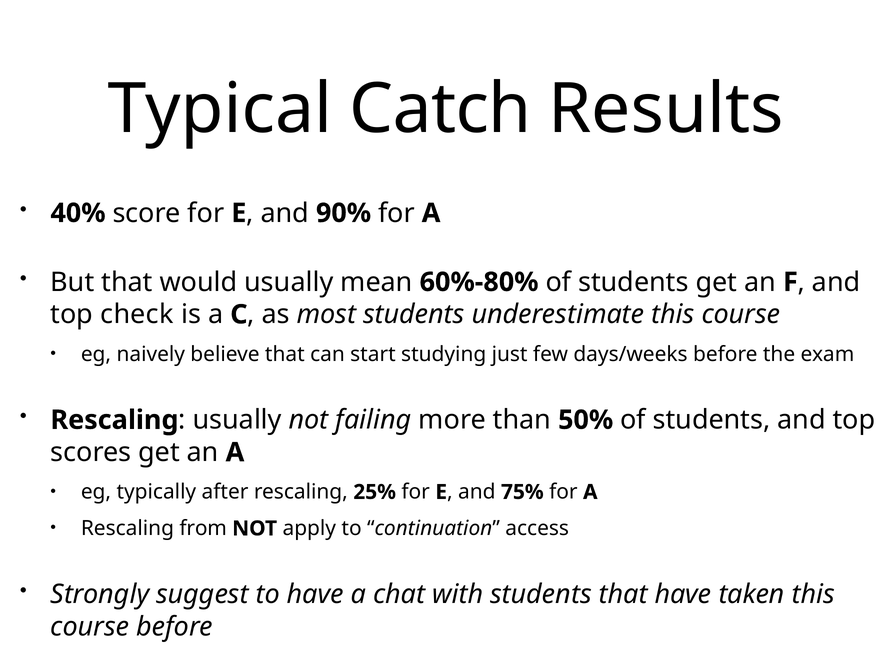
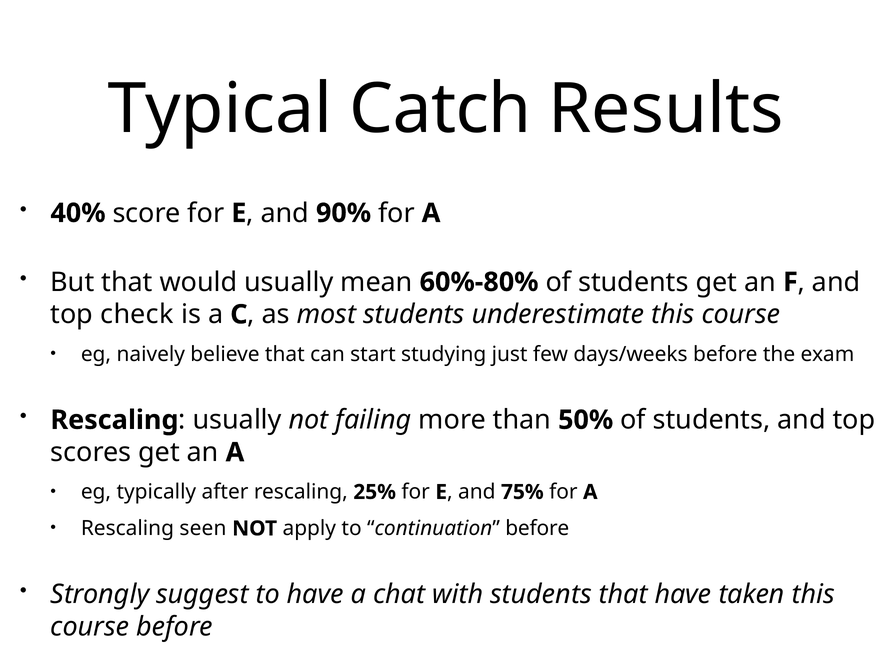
from: from -> seen
continuation access: access -> before
